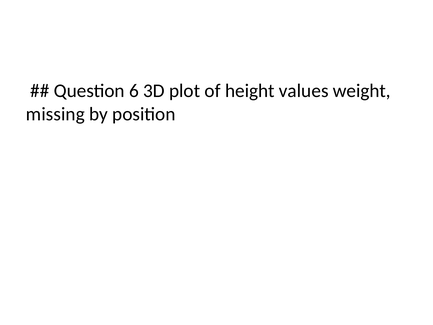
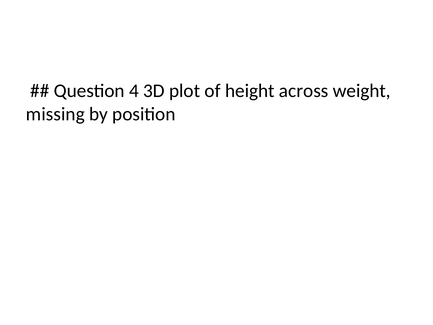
6: 6 -> 4
values: values -> across
